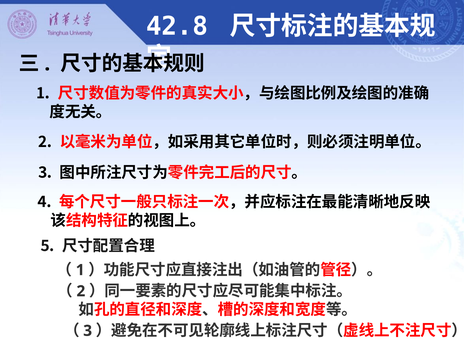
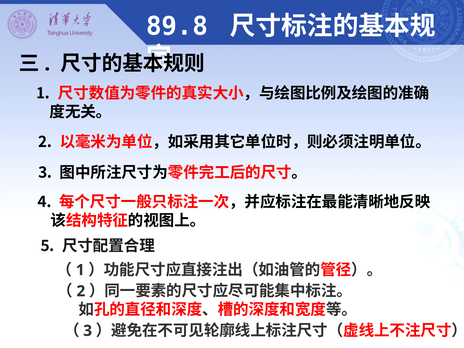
42.8: 42.8 -> 89.8
